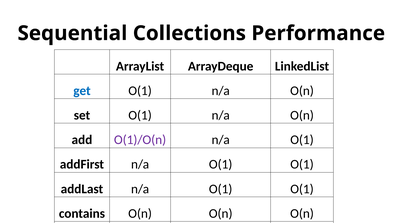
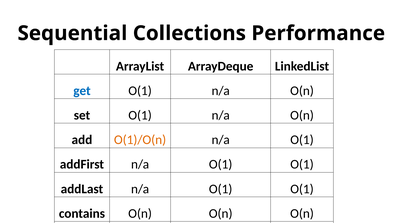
O(1)/O(n colour: purple -> orange
